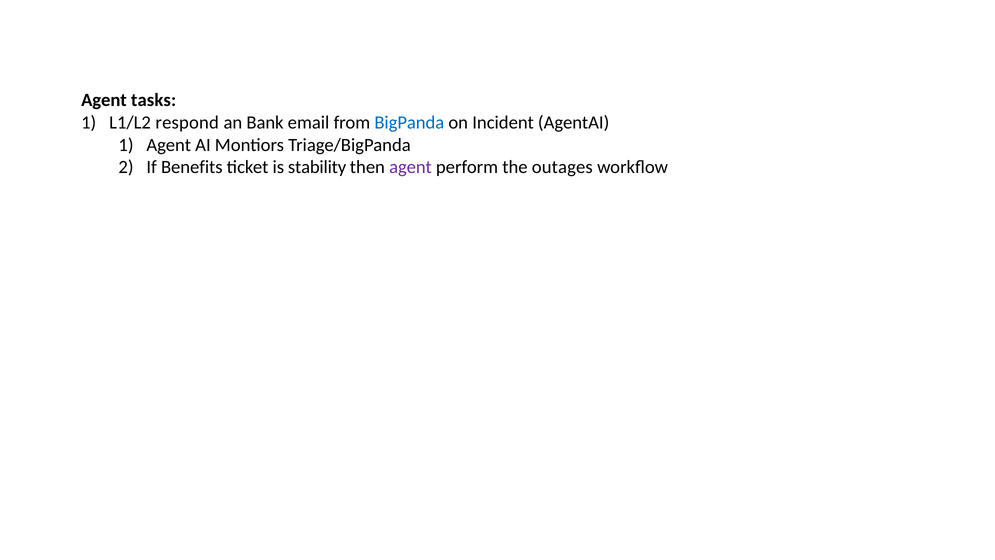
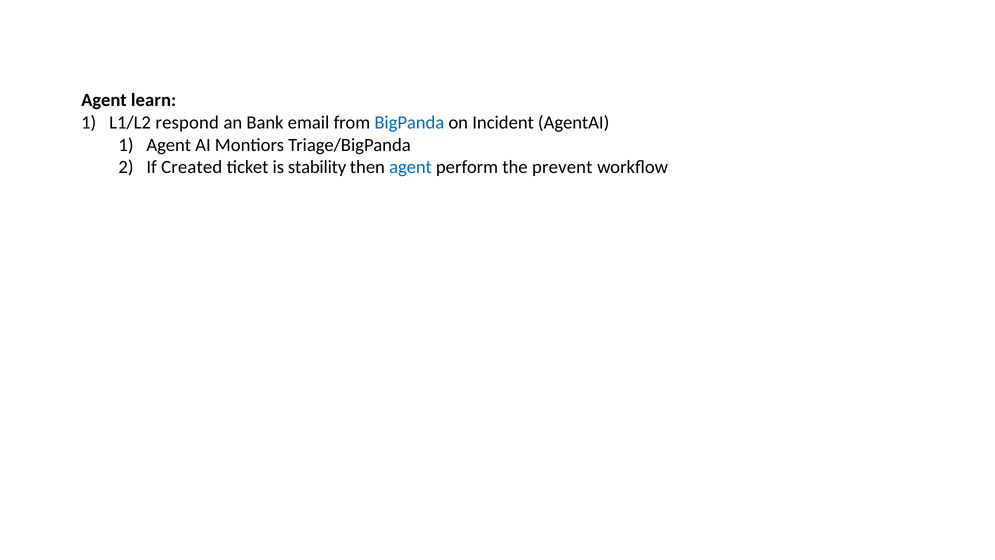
tasks: tasks -> learn
Benefits: Benefits -> Created
agent at (410, 167) colour: purple -> blue
outages: outages -> prevent
